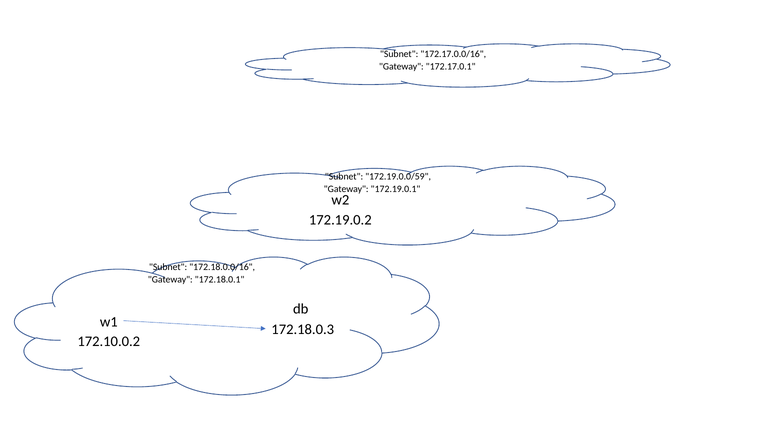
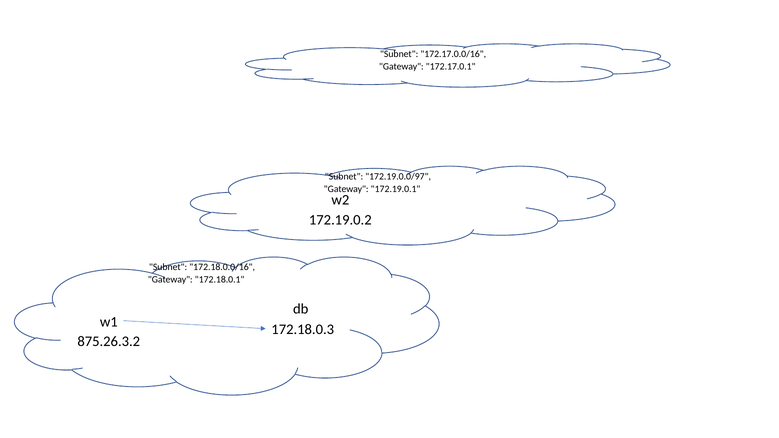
172.19.0.0/59: 172.19.0.0/59 -> 172.19.0.0/97
172.10.0.2: 172.10.0.2 -> 875.26.3.2
